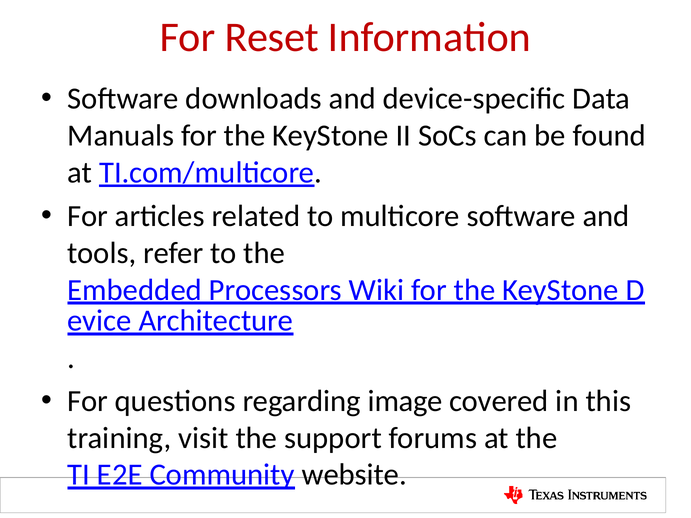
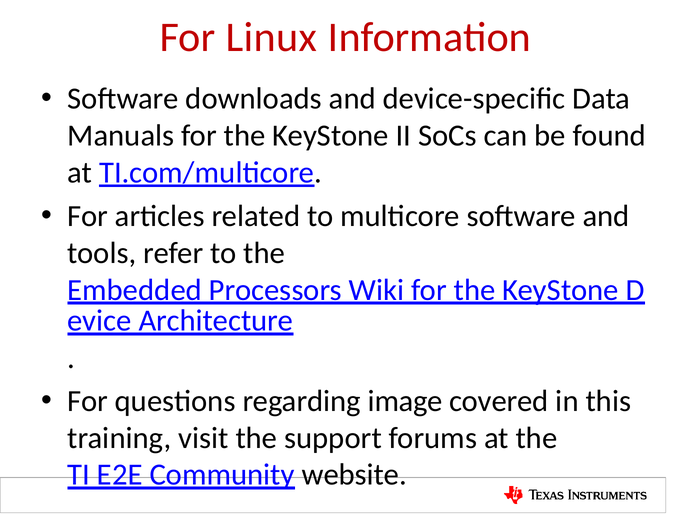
Reset: Reset -> Linux
